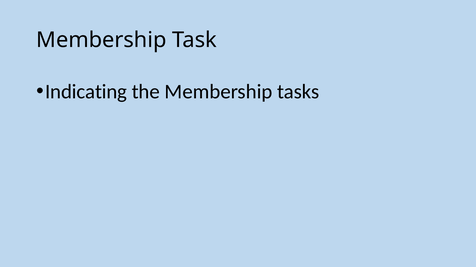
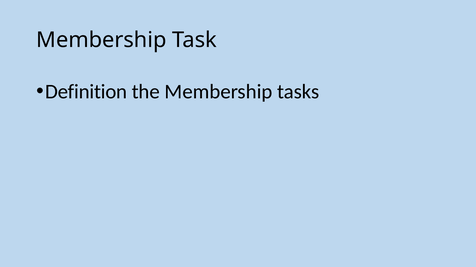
Indicating: Indicating -> Definition
